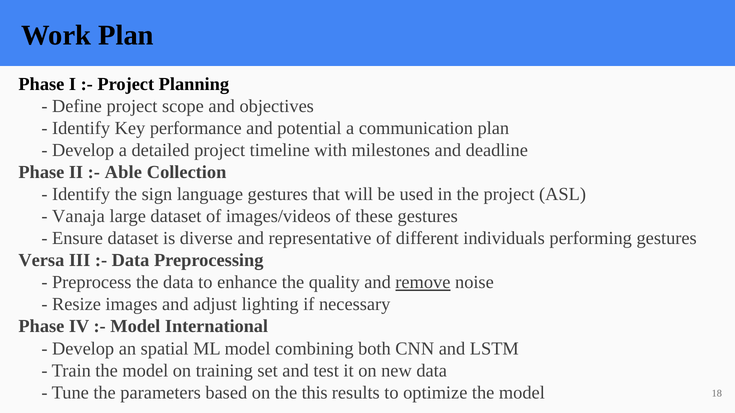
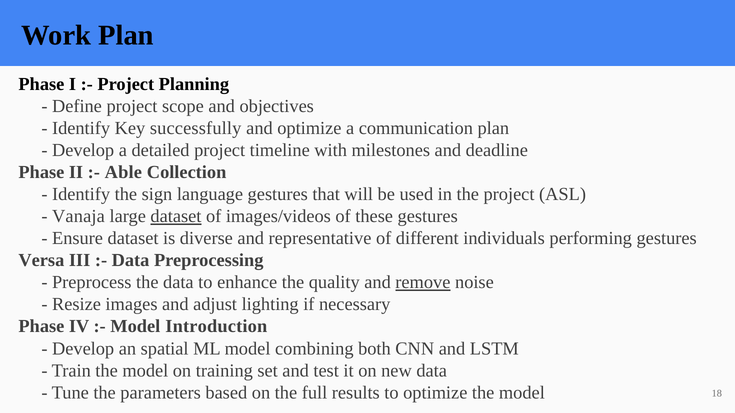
performance: performance -> successfully
and potential: potential -> optimize
dataset at (176, 217) underline: none -> present
International: International -> Introduction
this: this -> full
